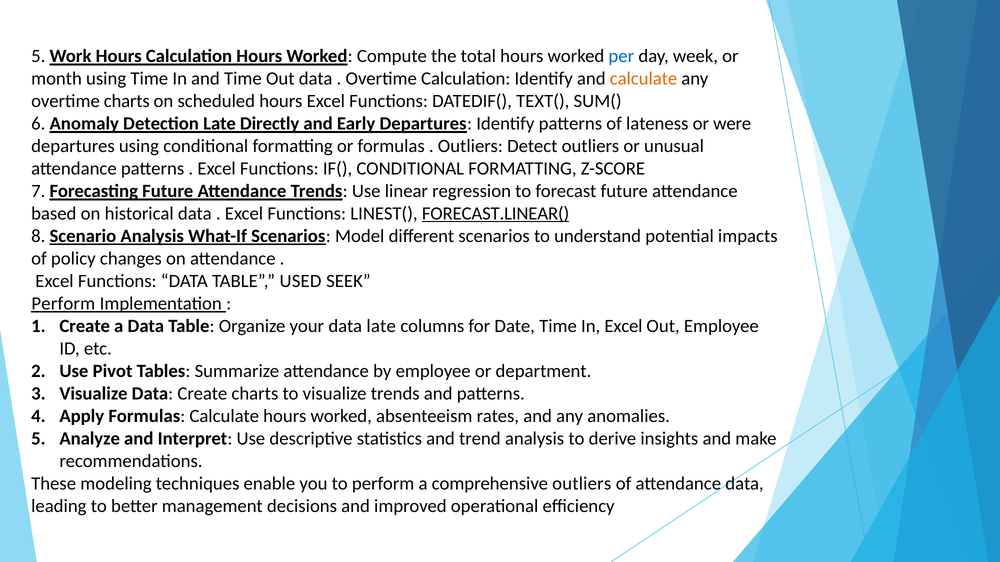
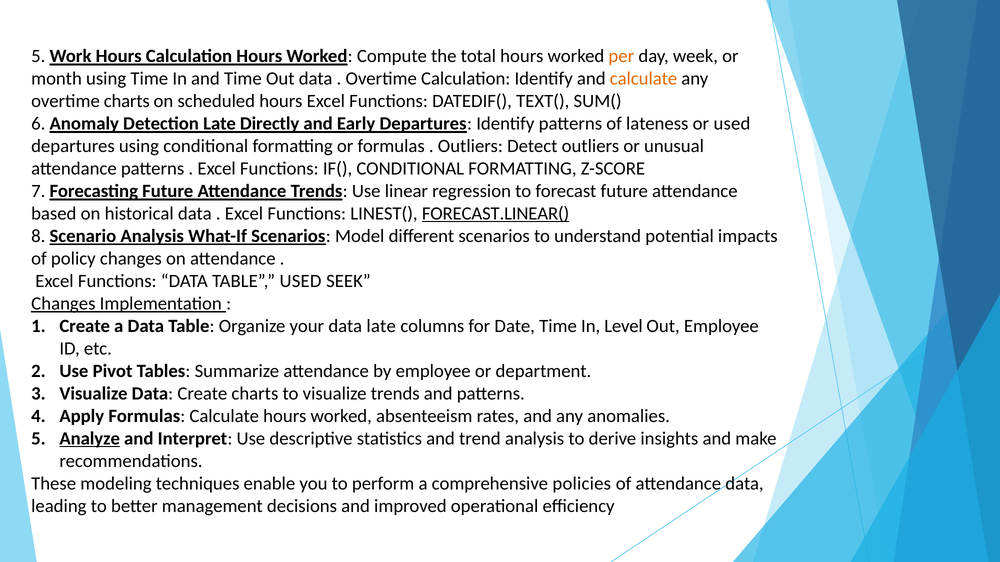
per colour: blue -> orange
or were: were -> used
Perform at (63, 304): Perform -> Changes
In Excel: Excel -> Level
Analyze underline: none -> present
comprehensive outliers: outliers -> policies
